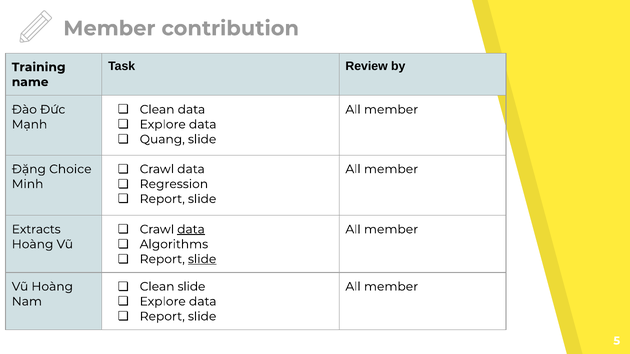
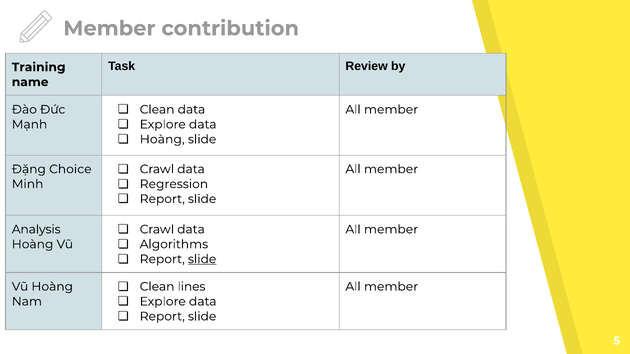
Quang at (162, 139): Quang -> Hoàng
data at (191, 230) underline: present -> none
Extracts: Extracts -> Analysis
Clean slide: slide -> lines
